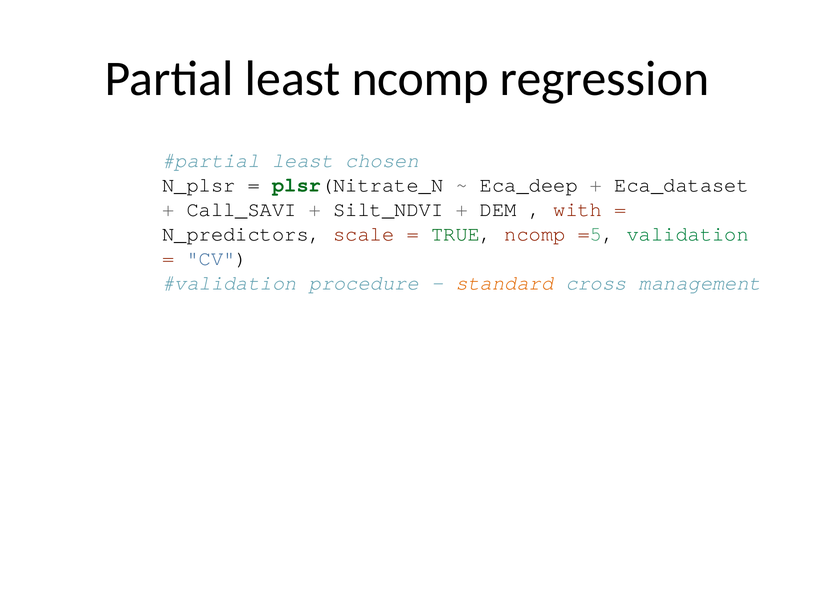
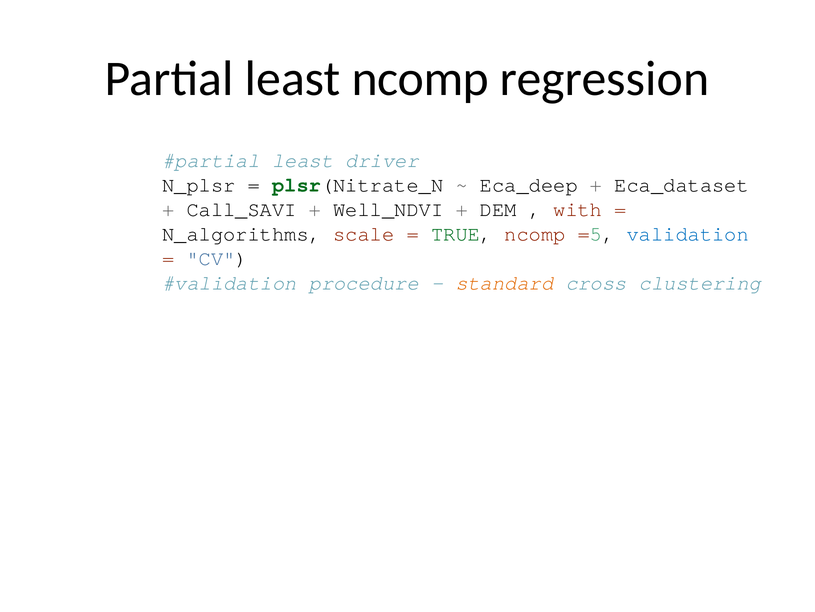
chosen: chosen -> driver
Silt_NDVI: Silt_NDVI -> Well_NDVI
N_predictors: N_predictors -> N_algorithms
validation colour: green -> blue
management: management -> clustering
